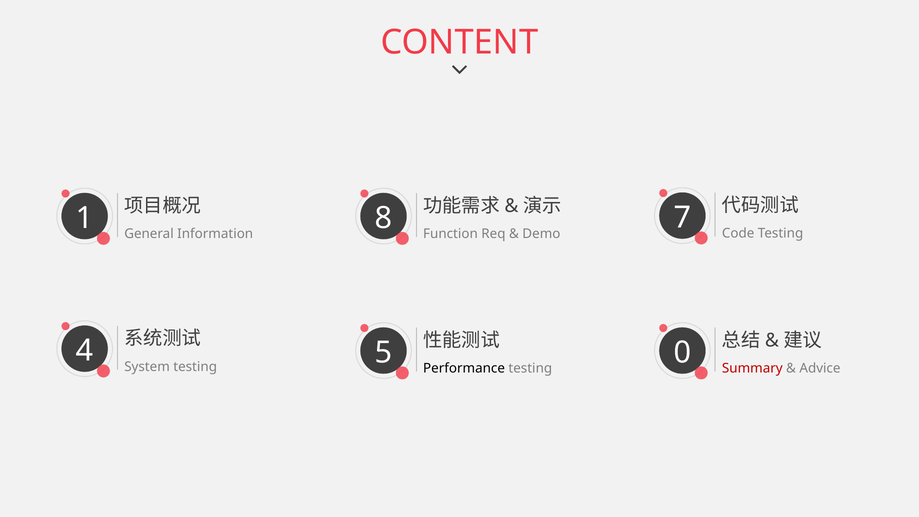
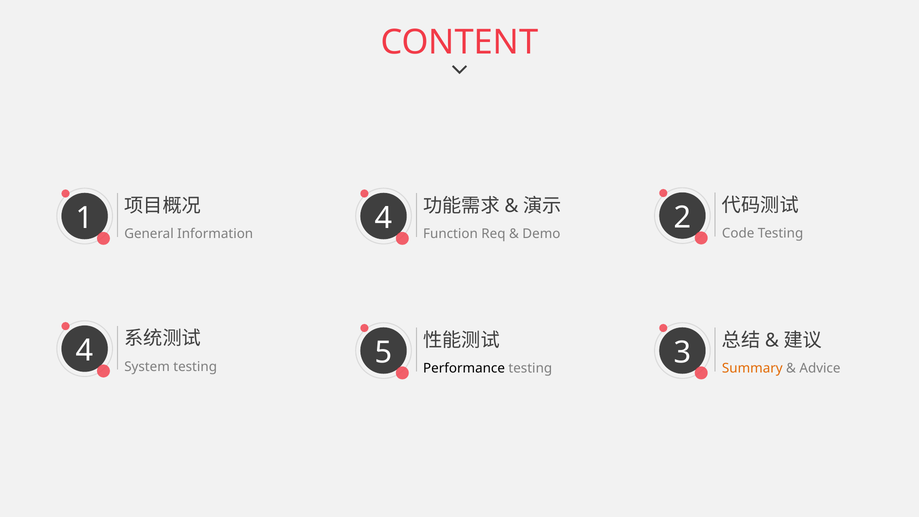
Information 8: 8 -> 4
7: 7 -> 2
0: 0 -> 3
Summary colour: red -> orange
